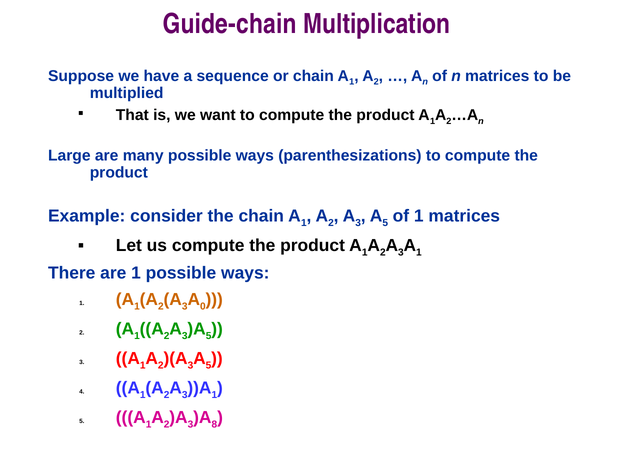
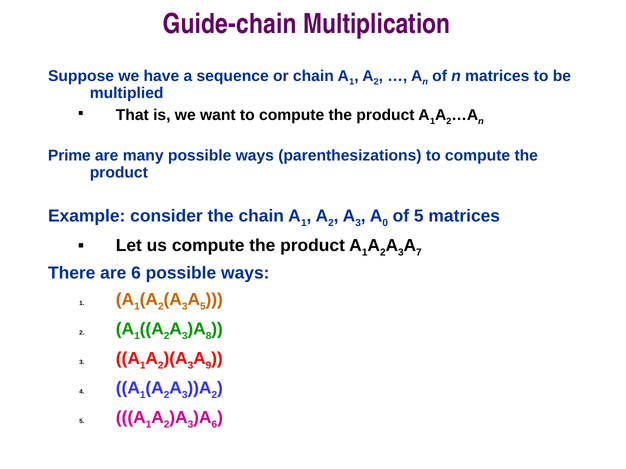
Large: Large -> Prime
5 at (385, 223): 5 -> 0
of 1: 1 -> 5
1 at (419, 253): 1 -> 7
are 1: 1 -> 6
A 0: 0 -> 5
5 at (209, 336): 5 -> 8
5 at (208, 366): 5 -> 9
1 at (214, 395): 1 -> 2
8 at (214, 425): 8 -> 6
